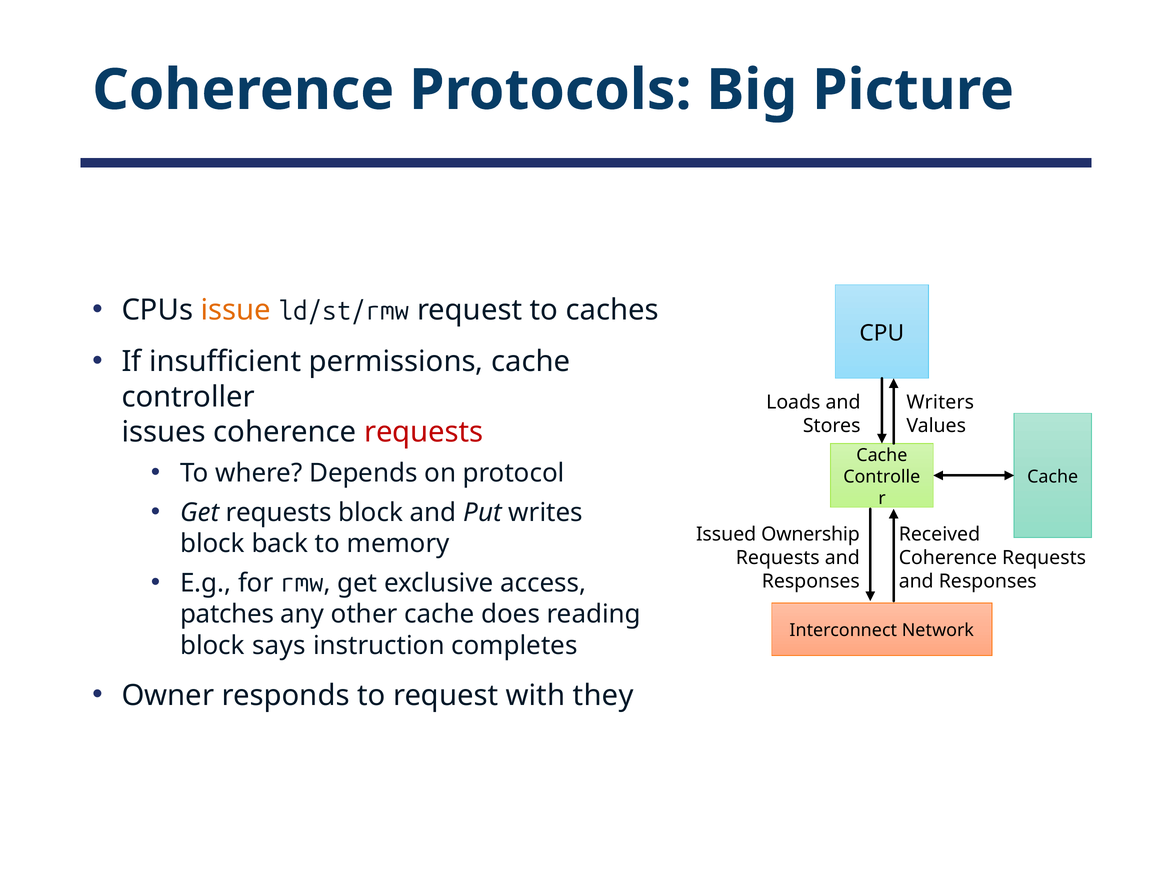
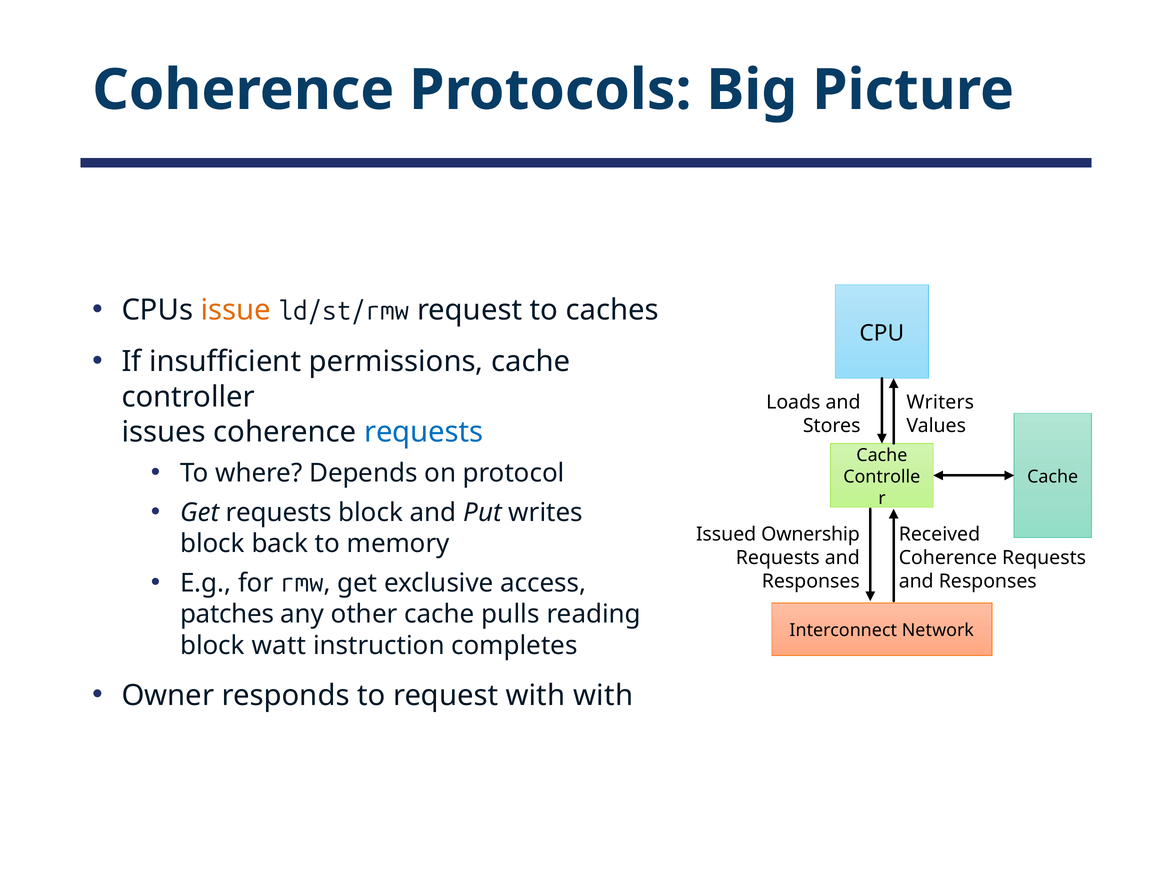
requests at (424, 432) colour: red -> blue
does: does -> pulls
says: says -> watt
with they: they -> with
